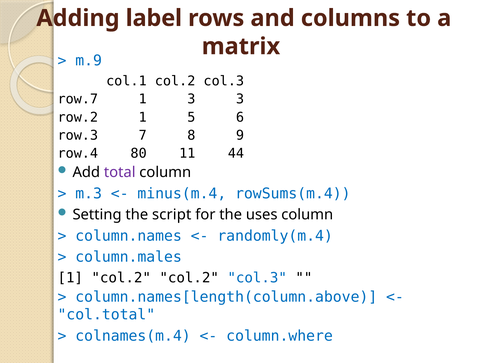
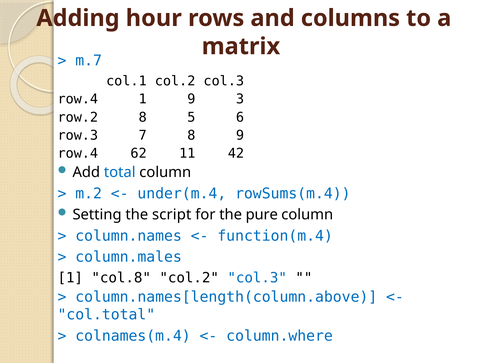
label: label -> hour
m.9: m.9 -> m.7
row.7 at (78, 99): row.7 -> row.4
1 3: 3 -> 9
row.2 1: 1 -> 8
80: 80 -> 62
44: 44 -> 42
total colour: purple -> blue
m.3: m.3 -> m.2
minus(m.4: minus(m.4 -> under(m.4
uses: uses -> pure
randomly(m.4: randomly(m.4 -> function(m.4
1 col.2: col.2 -> col.8
